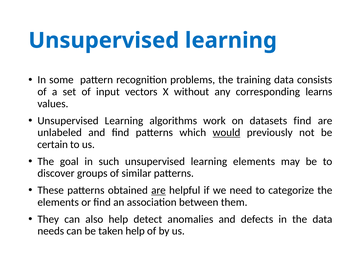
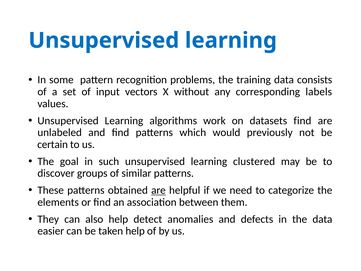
learns: learns -> labels
would underline: present -> none
learning elements: elements -> clustered
needs: needs -> easier
